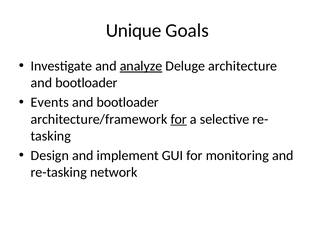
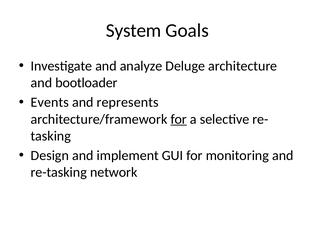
Unique: Unique -> System
analyze underline: present -> none
bootloader at (128, 102): bootloader -> represents
